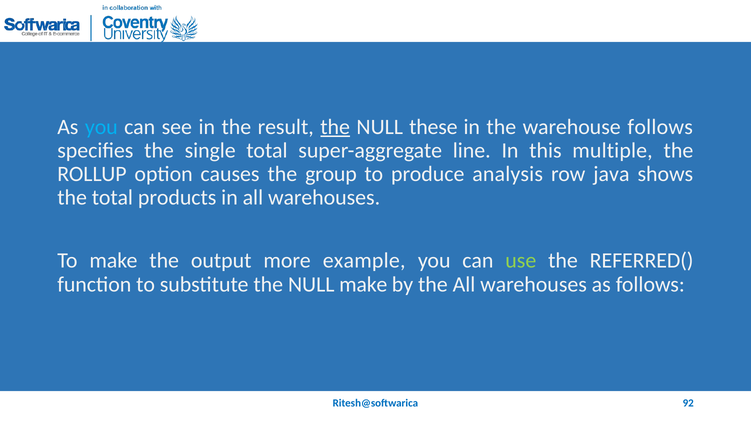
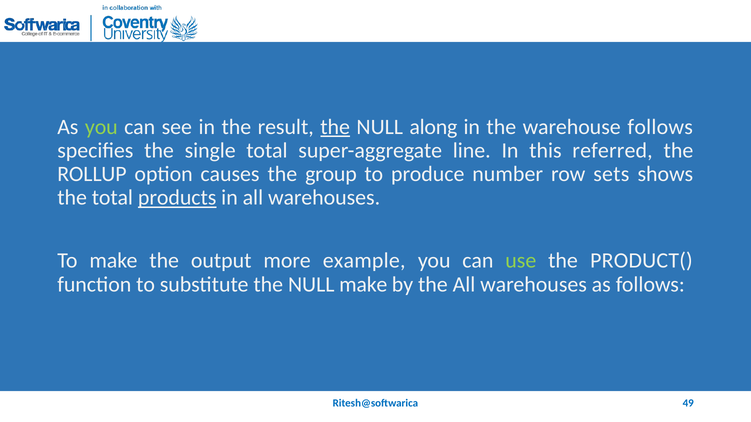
you at (101, 127) colour: light blue -> light green
these: these -> along
multiple: multiple -> referred
analysis: analysis -> number
java: java -> sets
products underline: none -> present
REFERRED(: REFERRED( -> PRODUCT(
92: 92 -> 49
